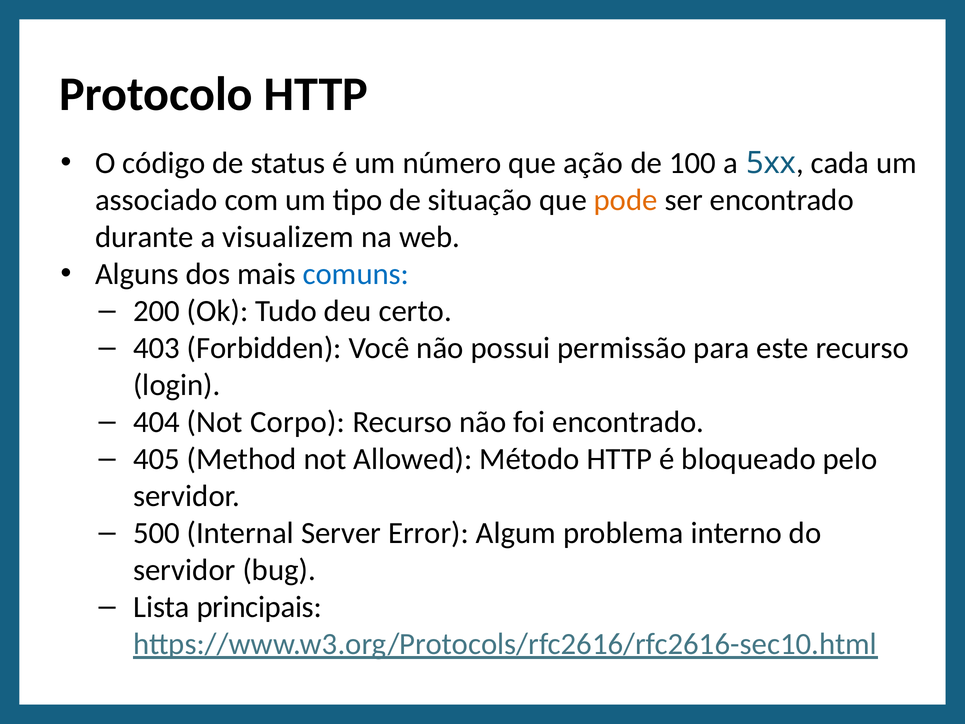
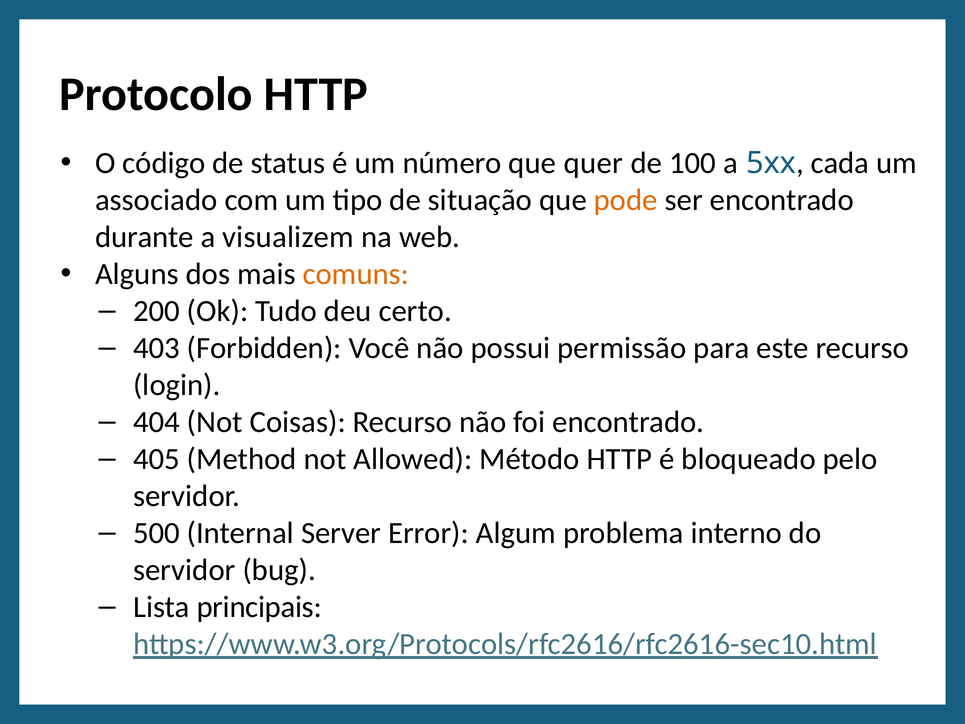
ação: ação -> quer
comuns colour: blue -> orange
Corpo: Corpo -> Coisas
